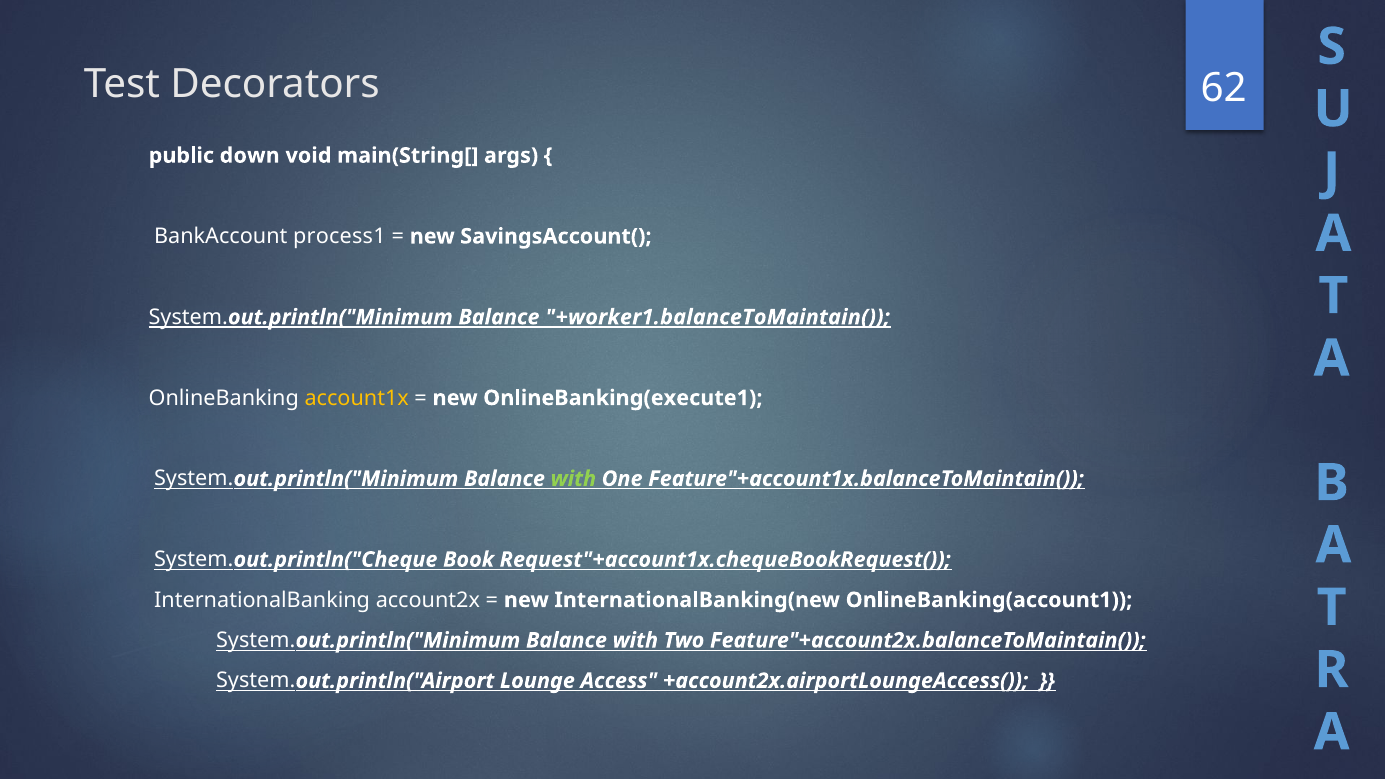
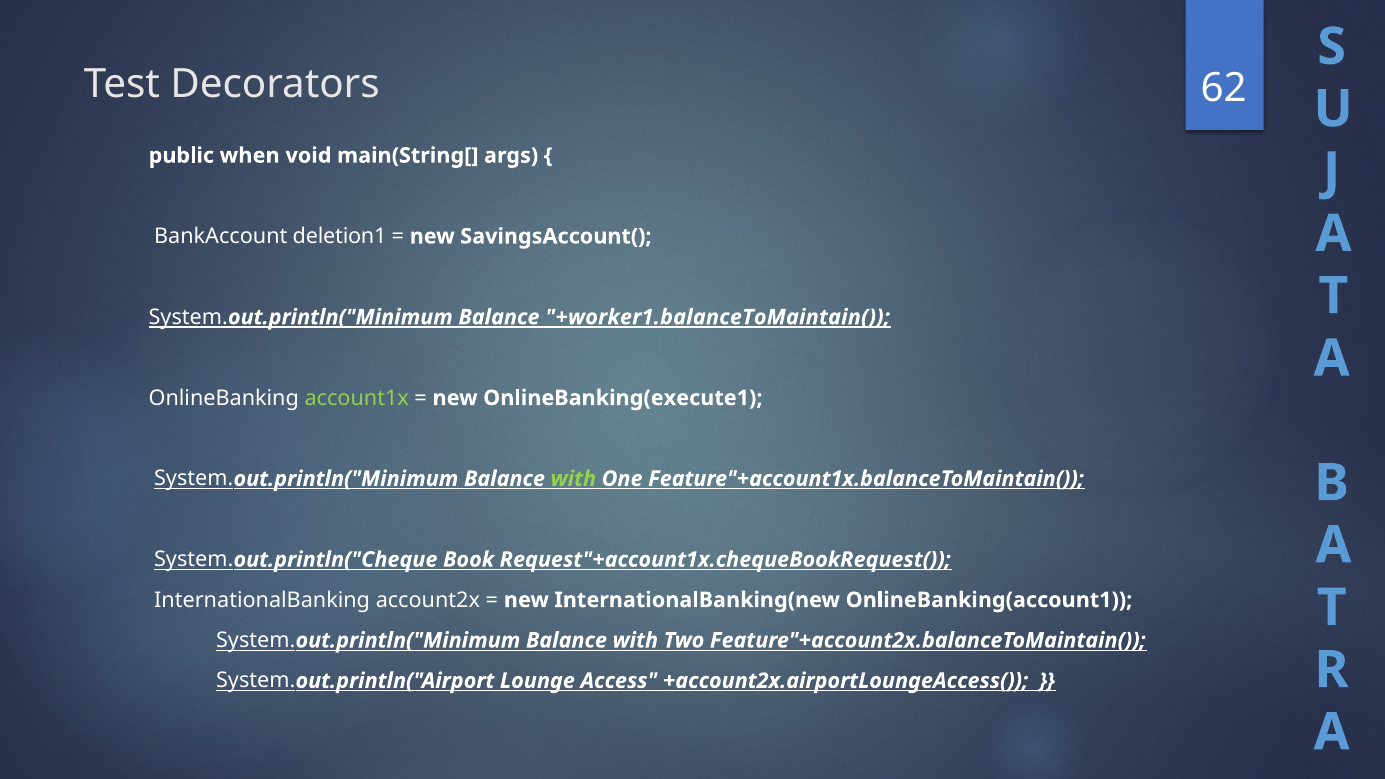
down: down -> when
process1: process1 -> deletion1
account1x colour: yellow -> light green
